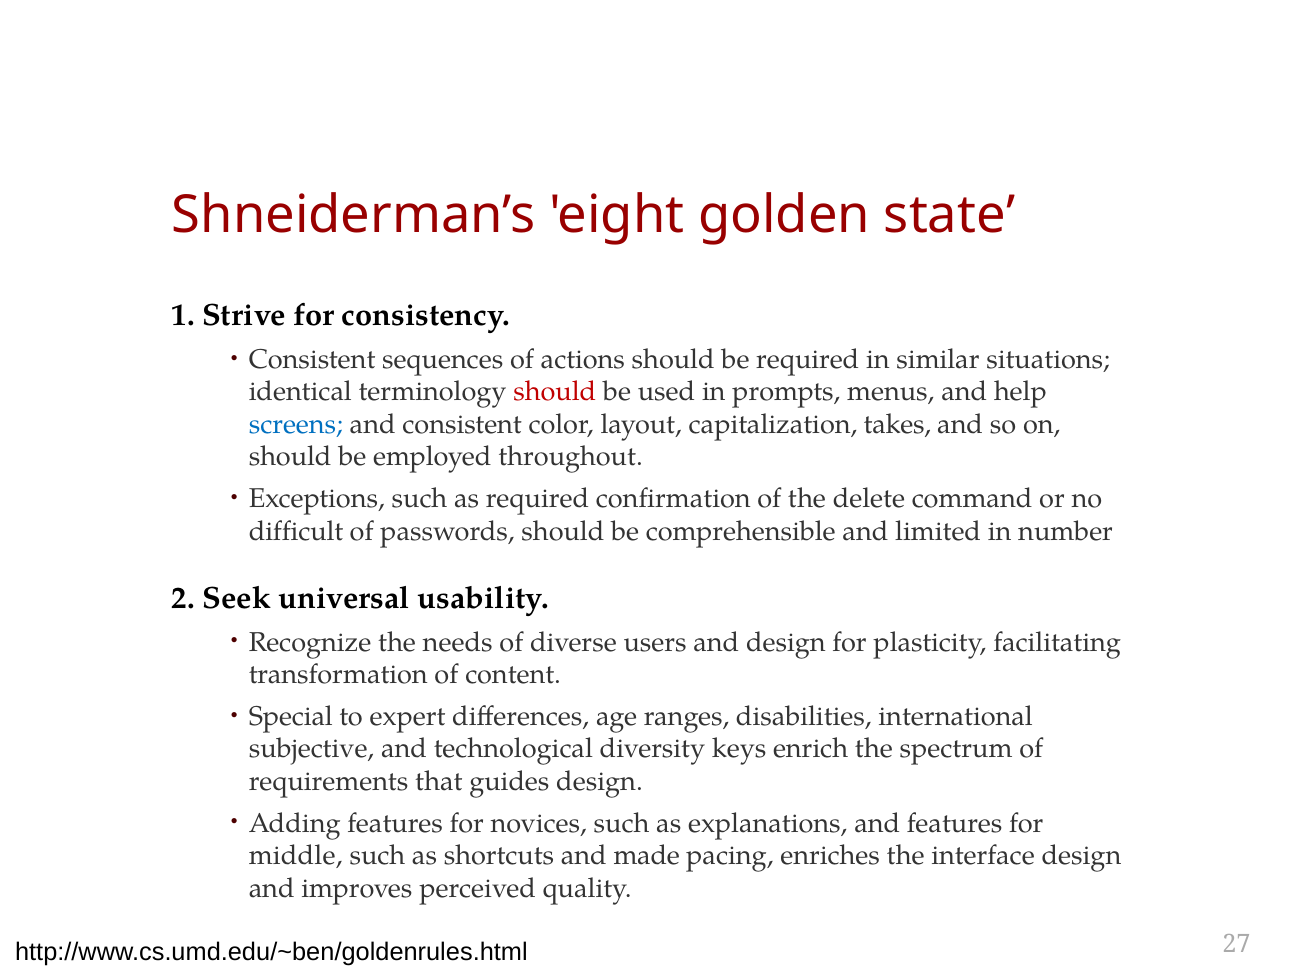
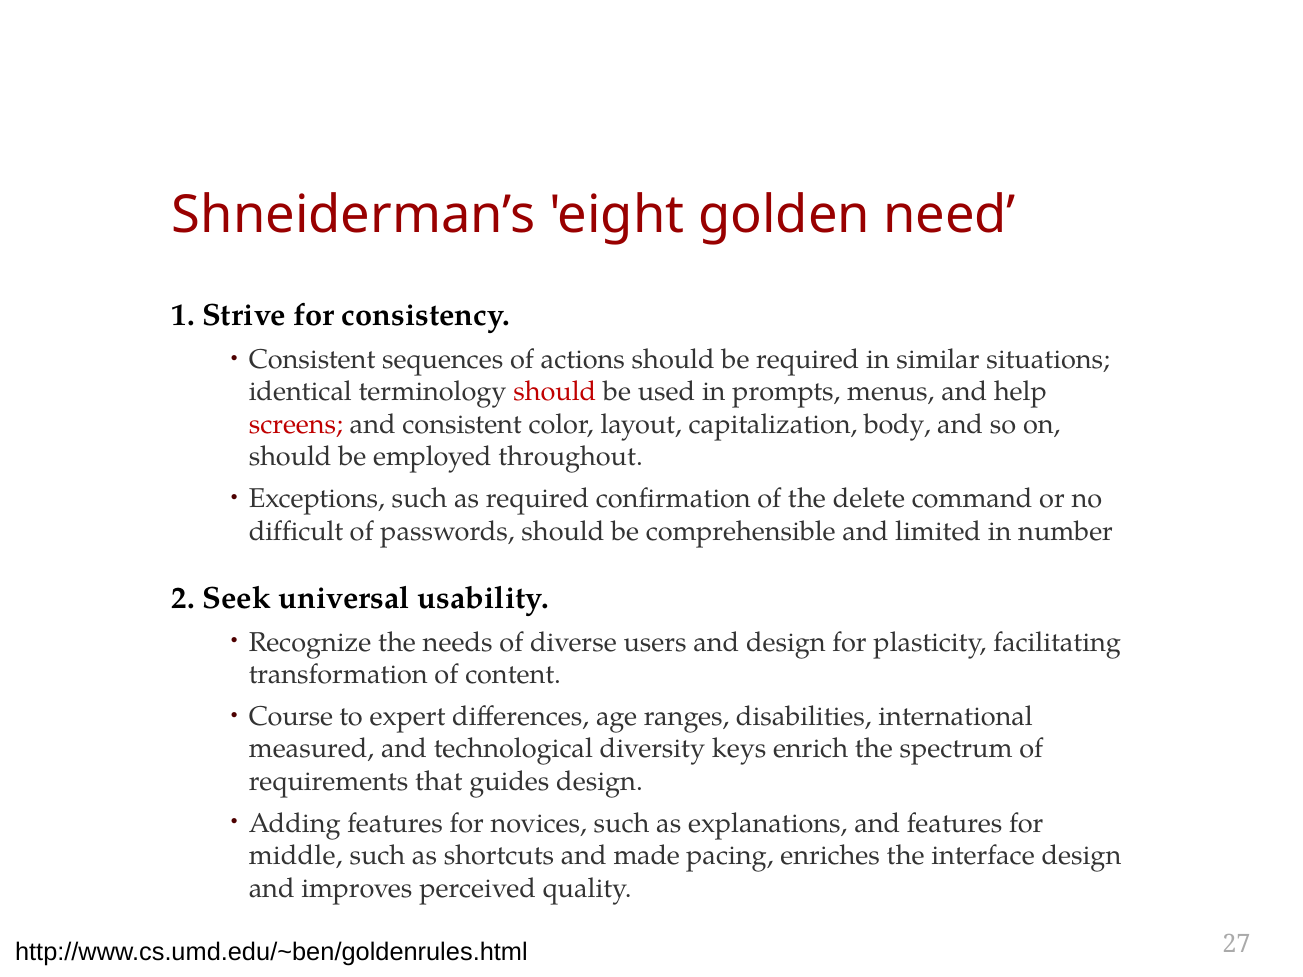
state: state -> need
screens colour: blue -> red
takes: takes -> body
Special: Special -> Course
subjective: subjective -> measured
